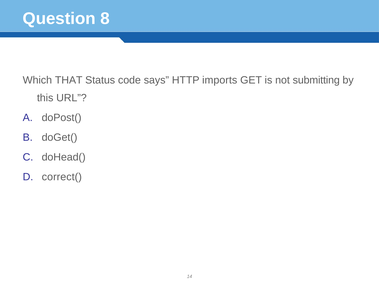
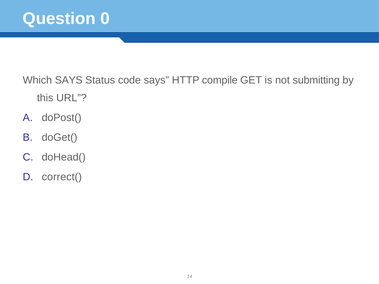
8: 8 -> 0
Which THAT: THAT -> SAYS
imports: imports -> compile
